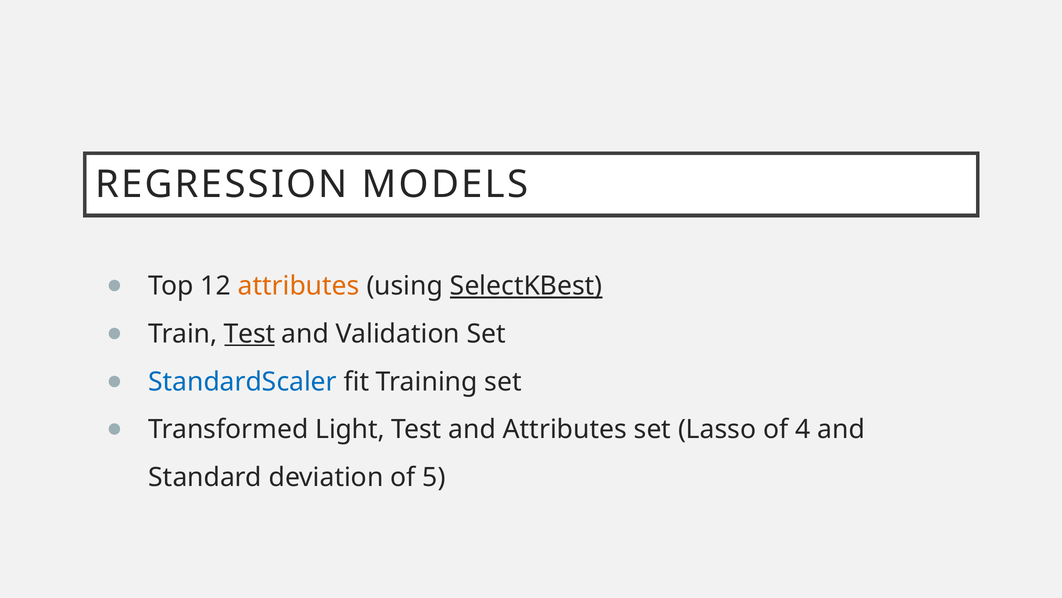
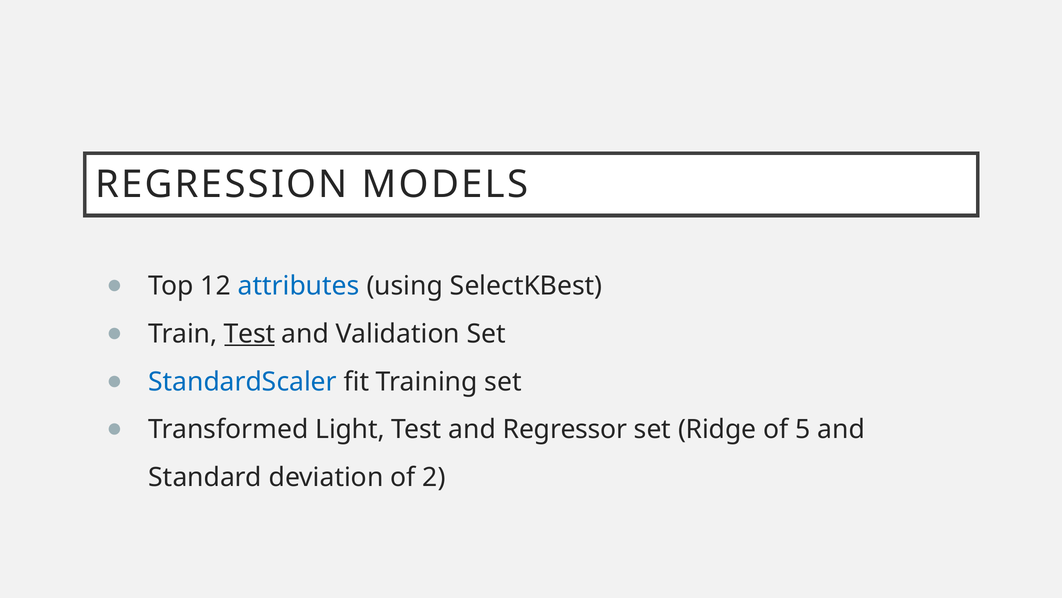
attributes at (299, 286) colour: orange -> blue
SelectKBest underline: present -> none
and Attributes: Attributes -> Regressor
Lasso: Lasso -> Ridge
4: 4 -> 5
5: 5 -> 2
